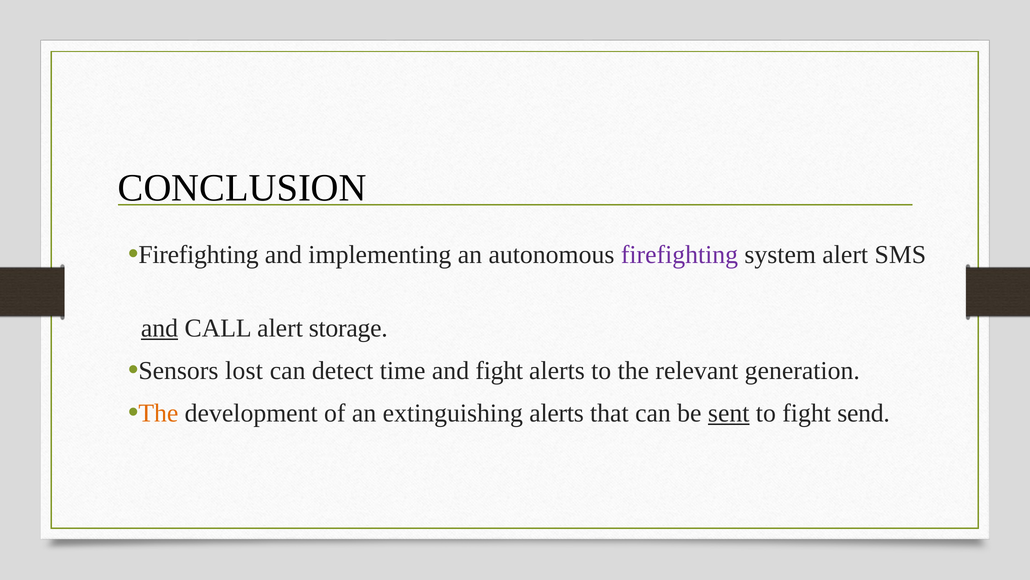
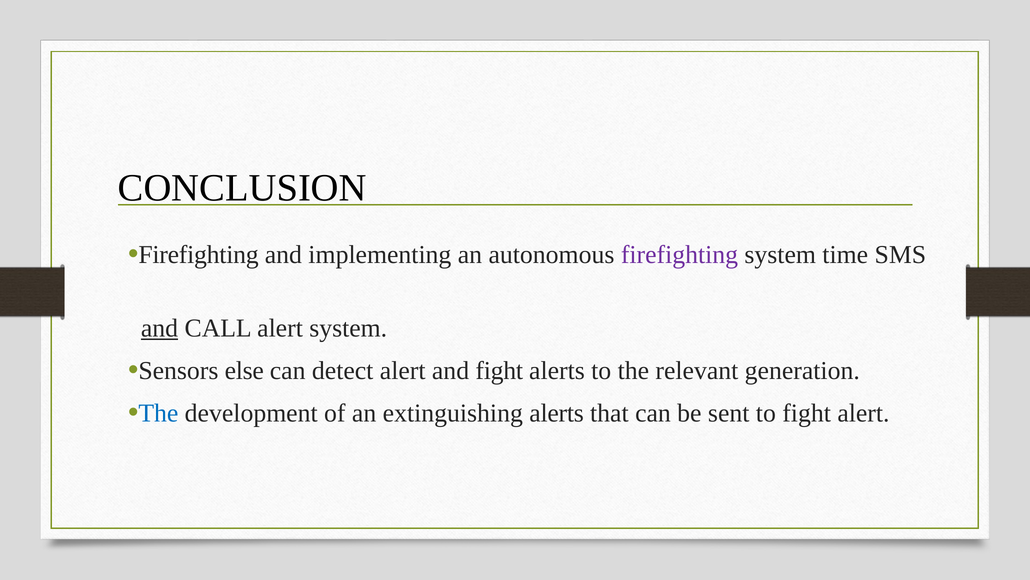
system alert: alert -> time
alert storage: storage -> system
lost: lost -> else
detect time: time -> alert
The at (158, 413) colour: orange -> blue
sent underline: present -> none
fight send: send -> alert
